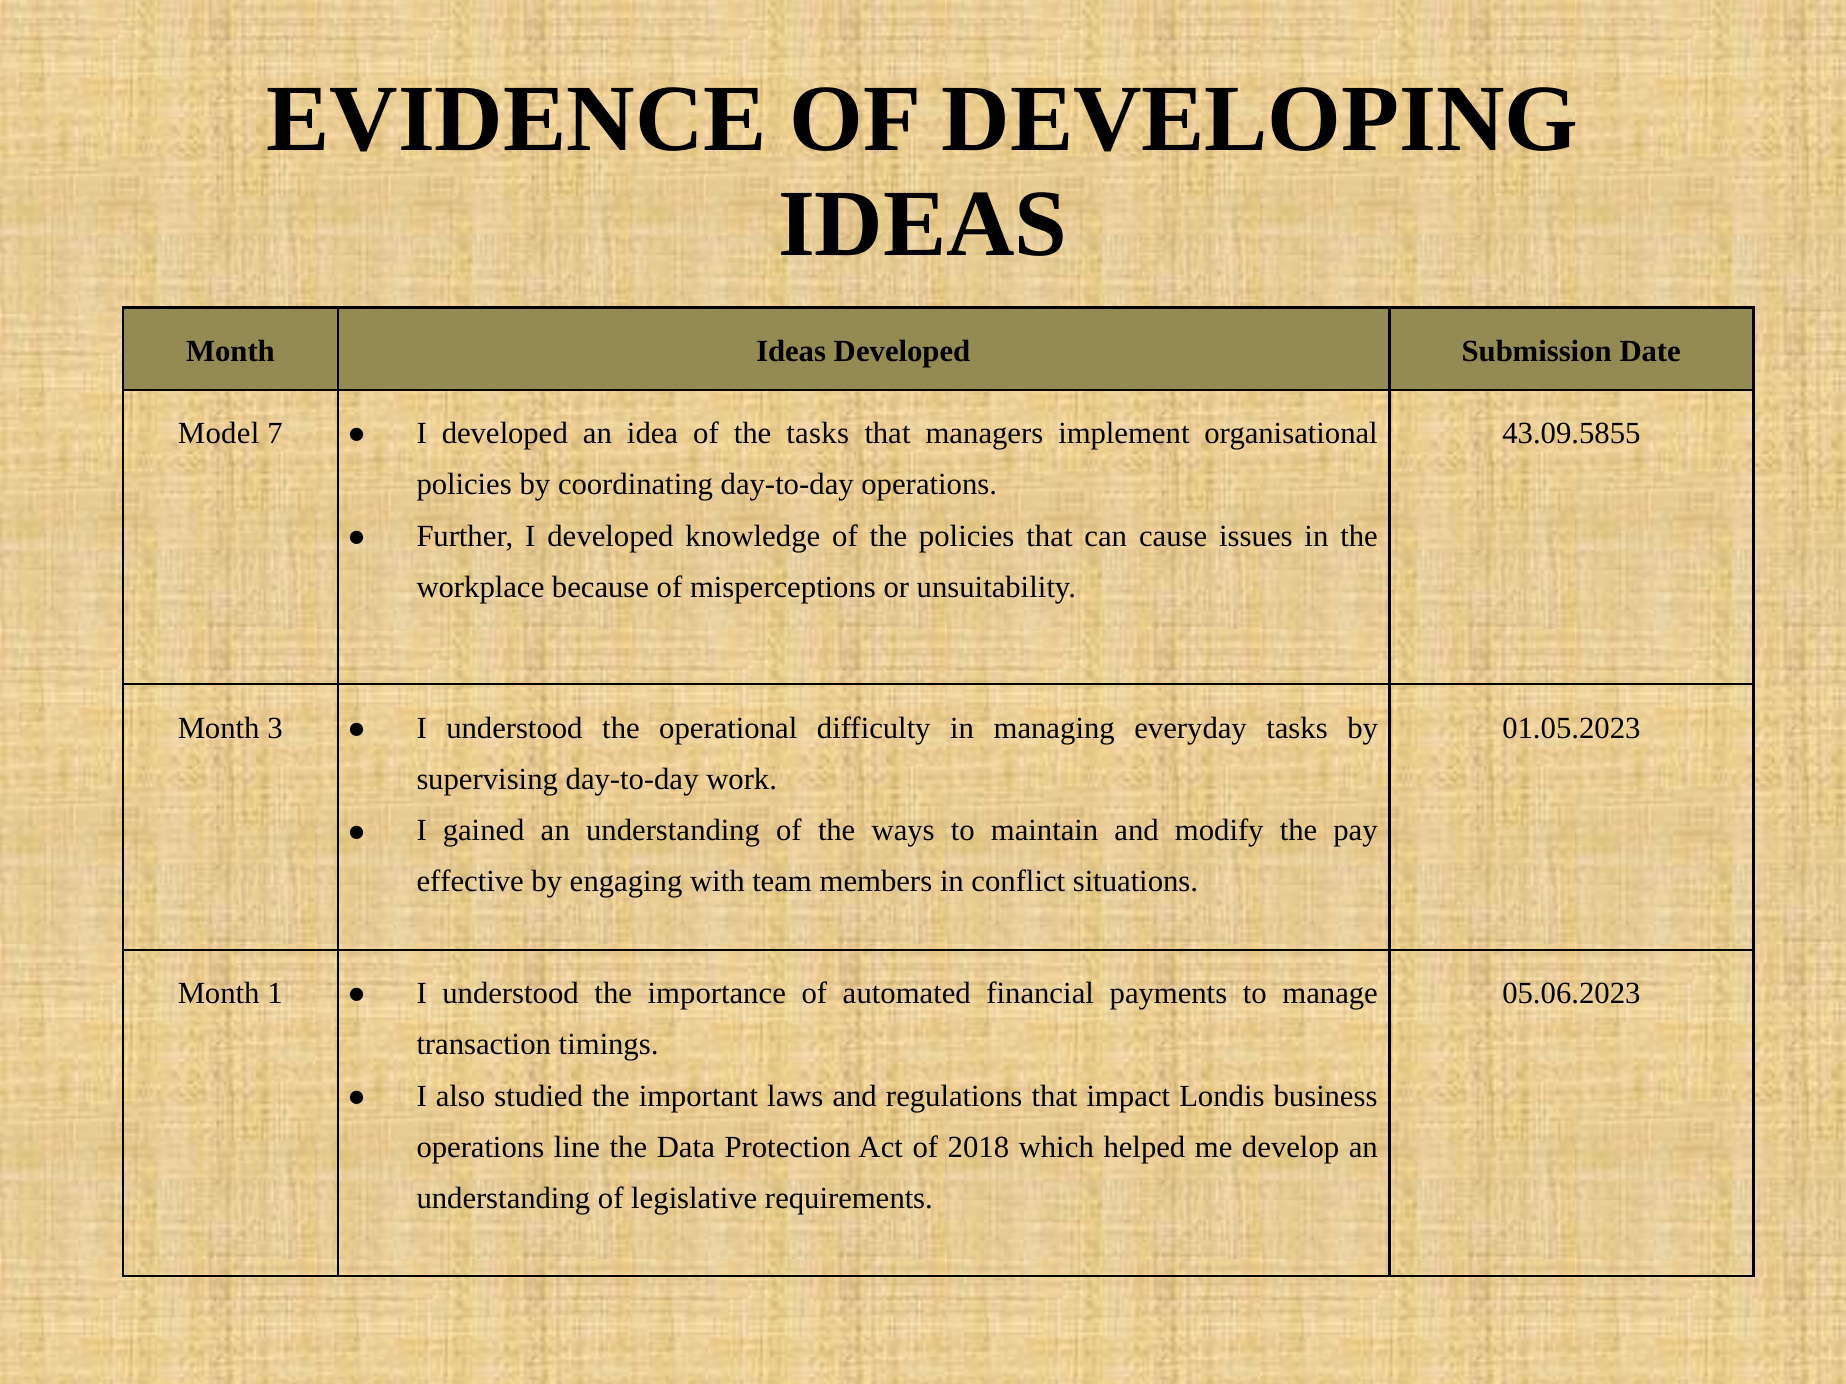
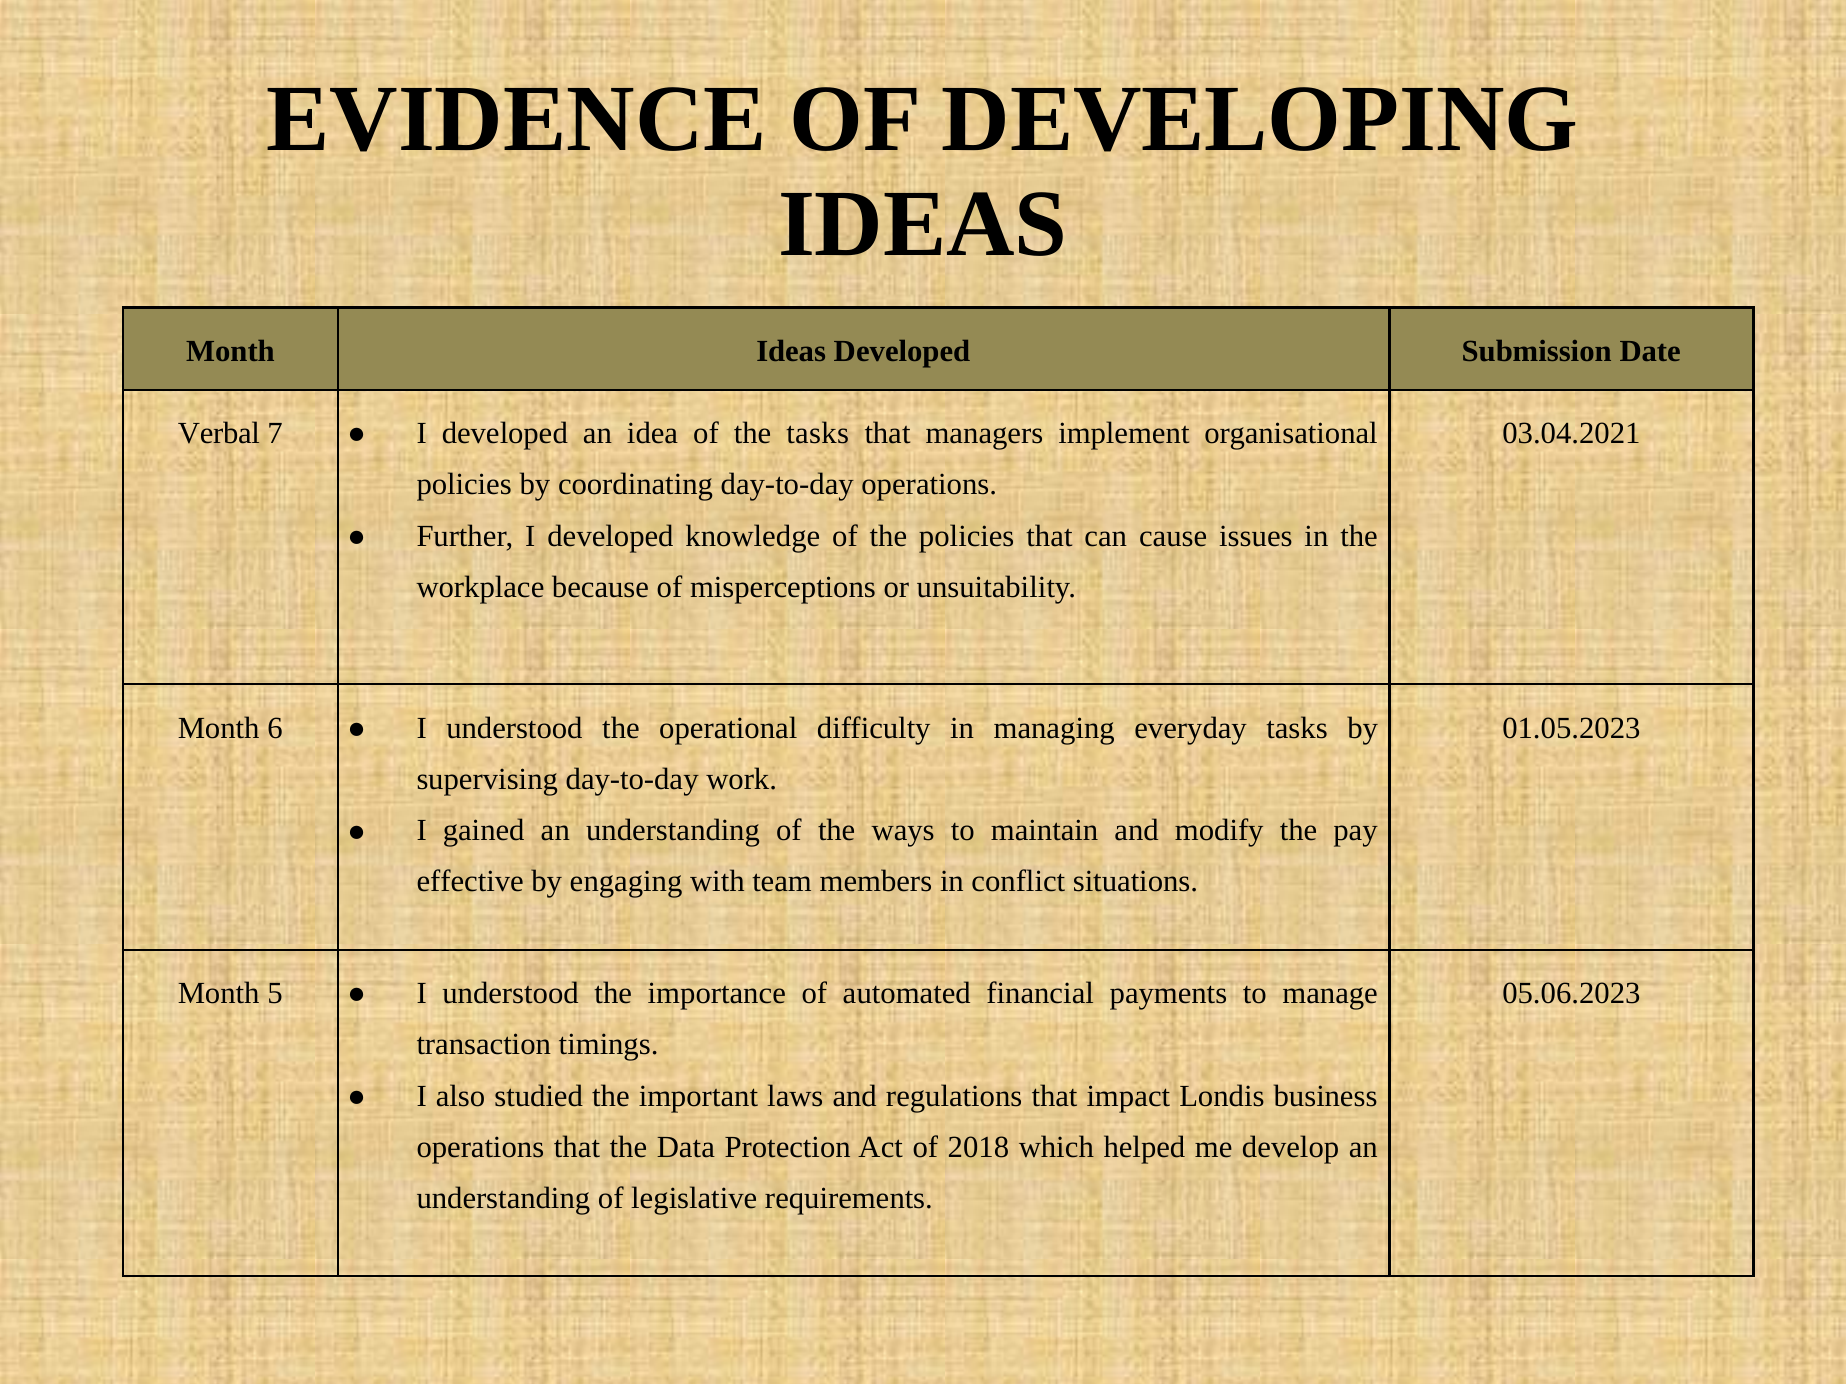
Model: Model -> Verbal
43.09.5855: 43.09.5855 -> 03.04.2021
3: 3 -> 6
1: 1 -> 5
operations line: line -> that
